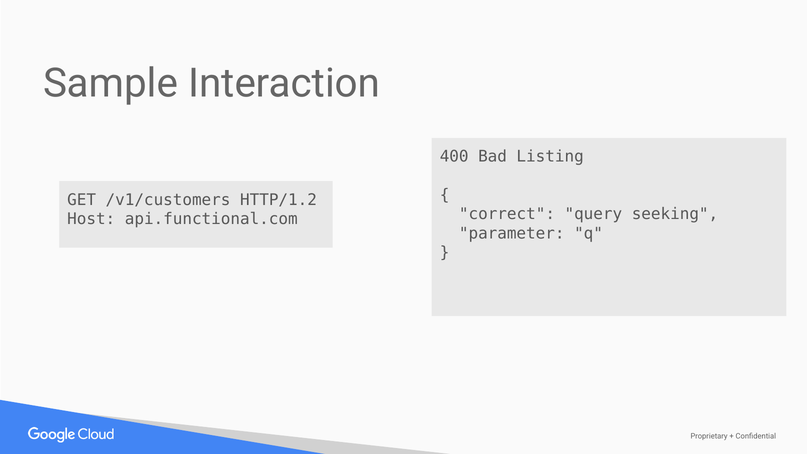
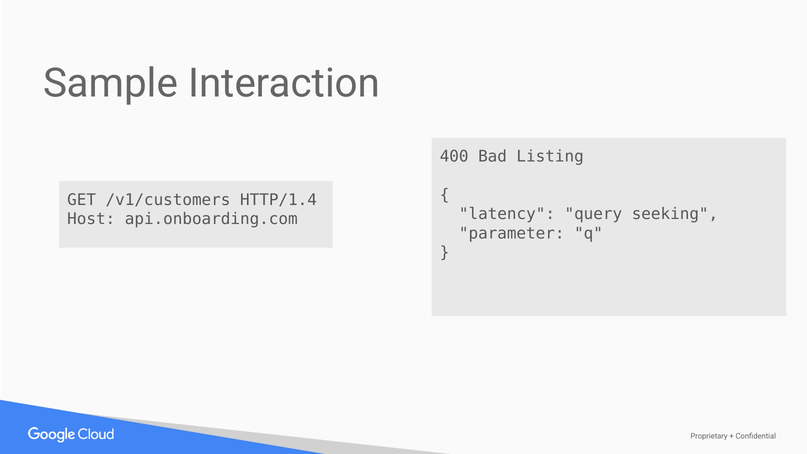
HTTP/1.2: HTTP/1.2 -> HTTP/1.4
correct: correct -> latency
api.functional.com: api.functional.com -> api.onboarding.com
